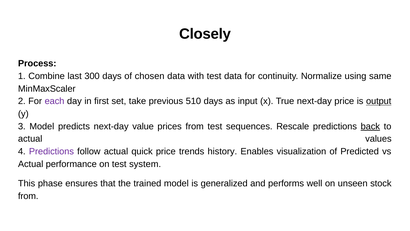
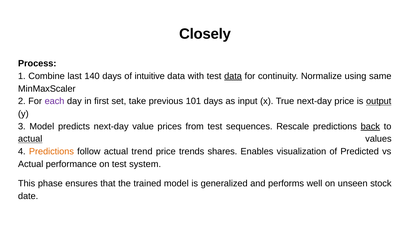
300: 300 -> 140
chosen: chosen -> intuitive
data at (233, 76) underline: none -> present
510: 510 -> 101
actual at (30, 139) underline: none -> present
Predictions at (51, 151) colour: purple -> orange
quick: quick -> trend
history: history -> shares
from at (28, 196): from -> date
